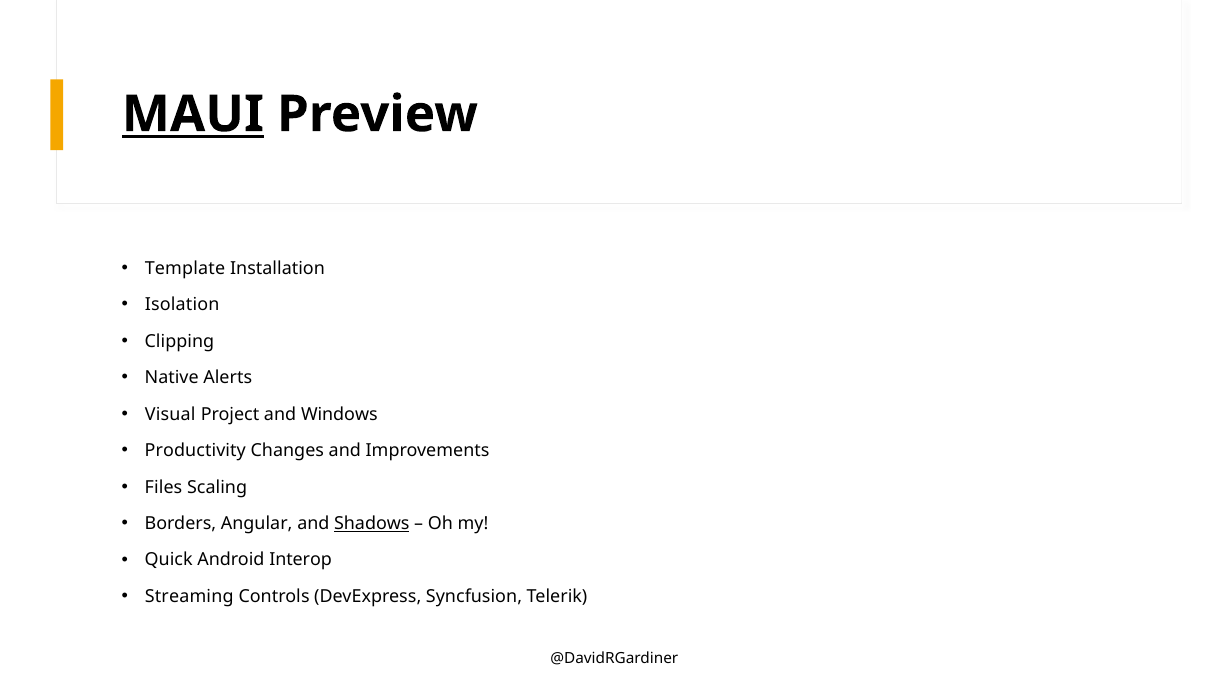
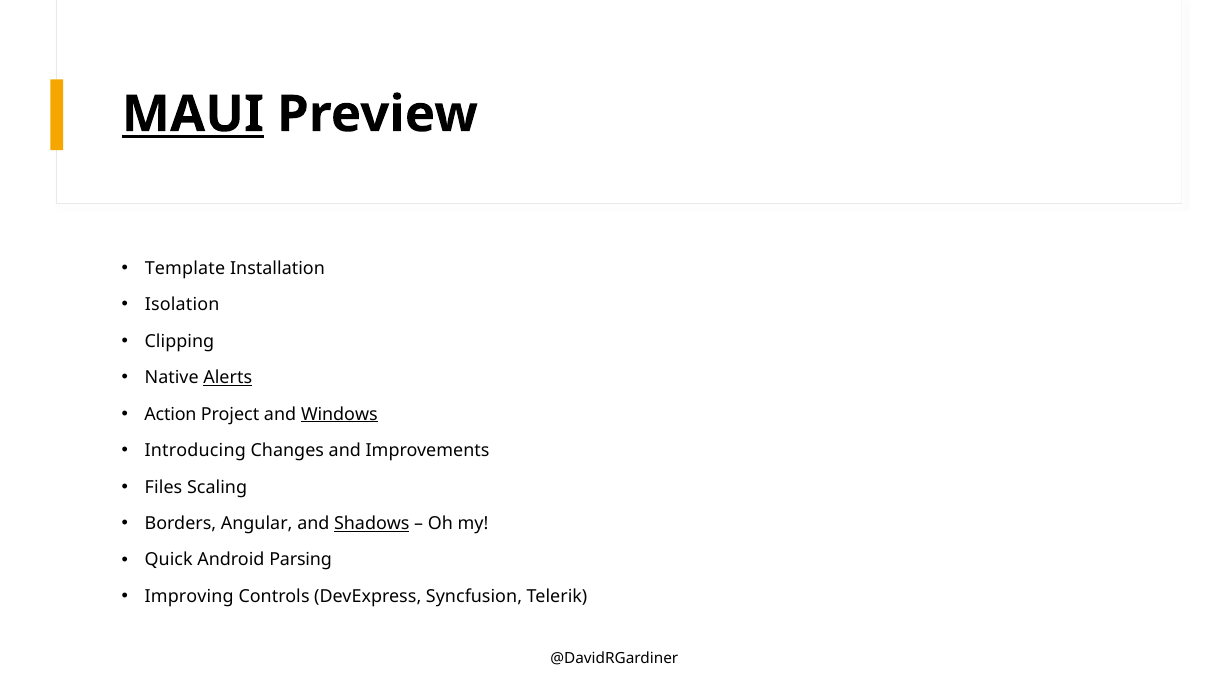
Alerts underline: none -> present
Visual: Visual -> Action
Windows underline: none -> present
Productivity: Productivity -> Introducing
Interop: Interop -> Parsing
Streaming: Streaming -> Improving
